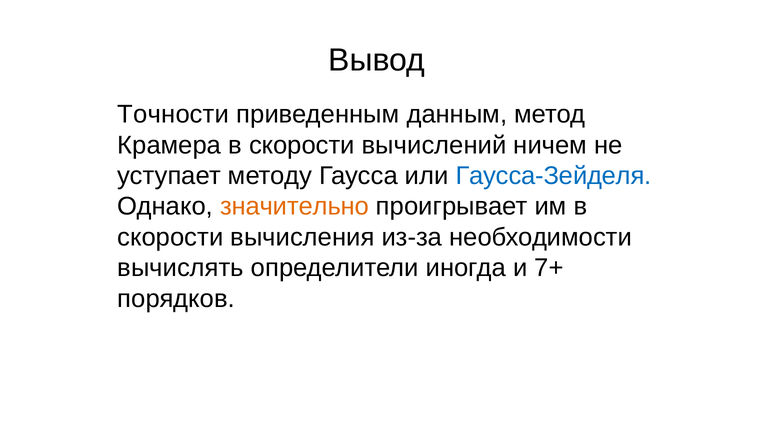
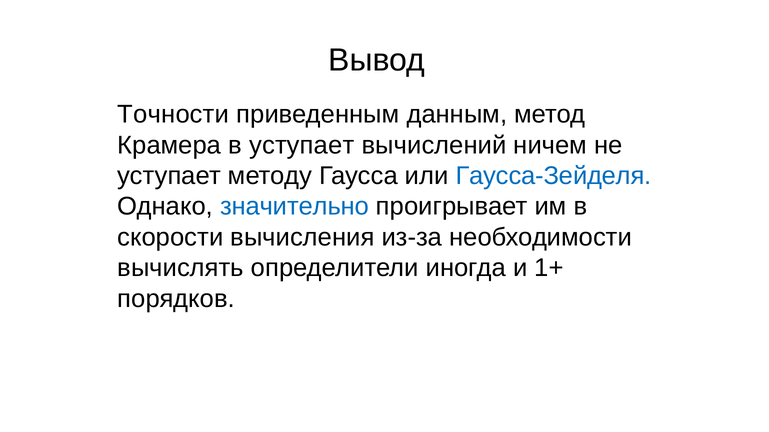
Крамера в скорости: скорости -> уступает
значительно colour: orange -> blue
7+: 7+ -> 1+
